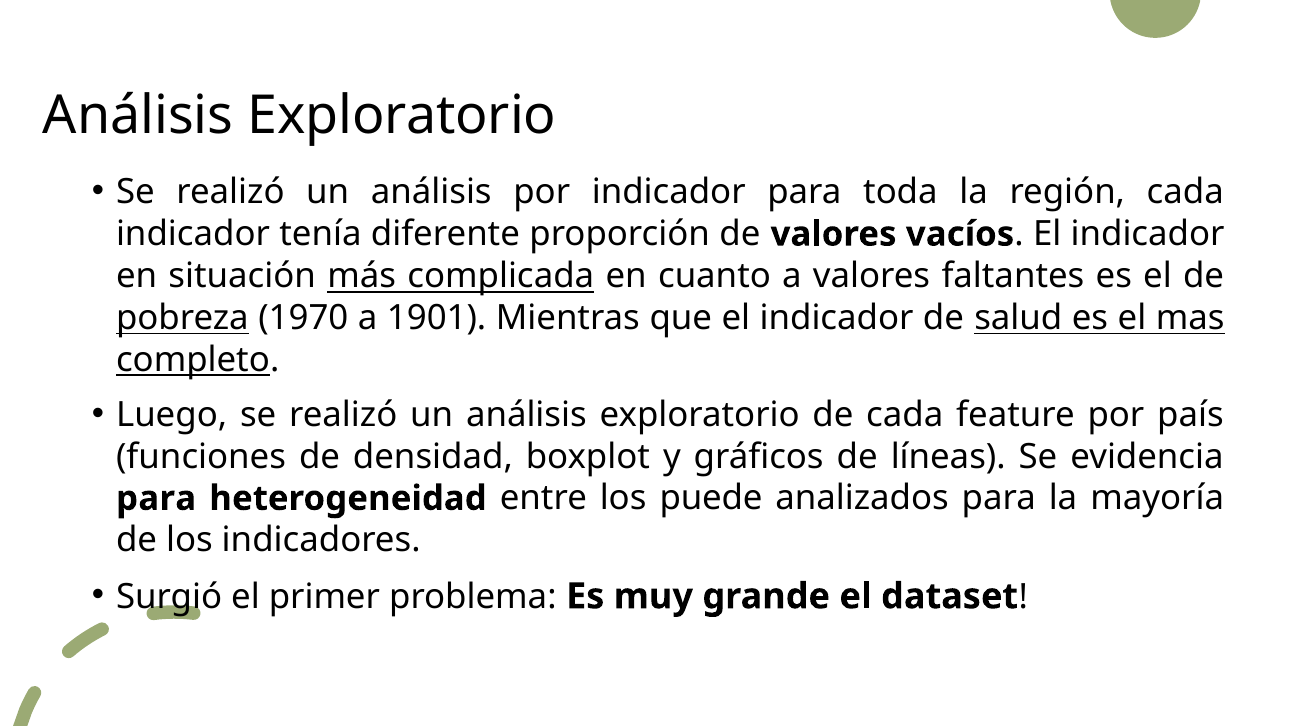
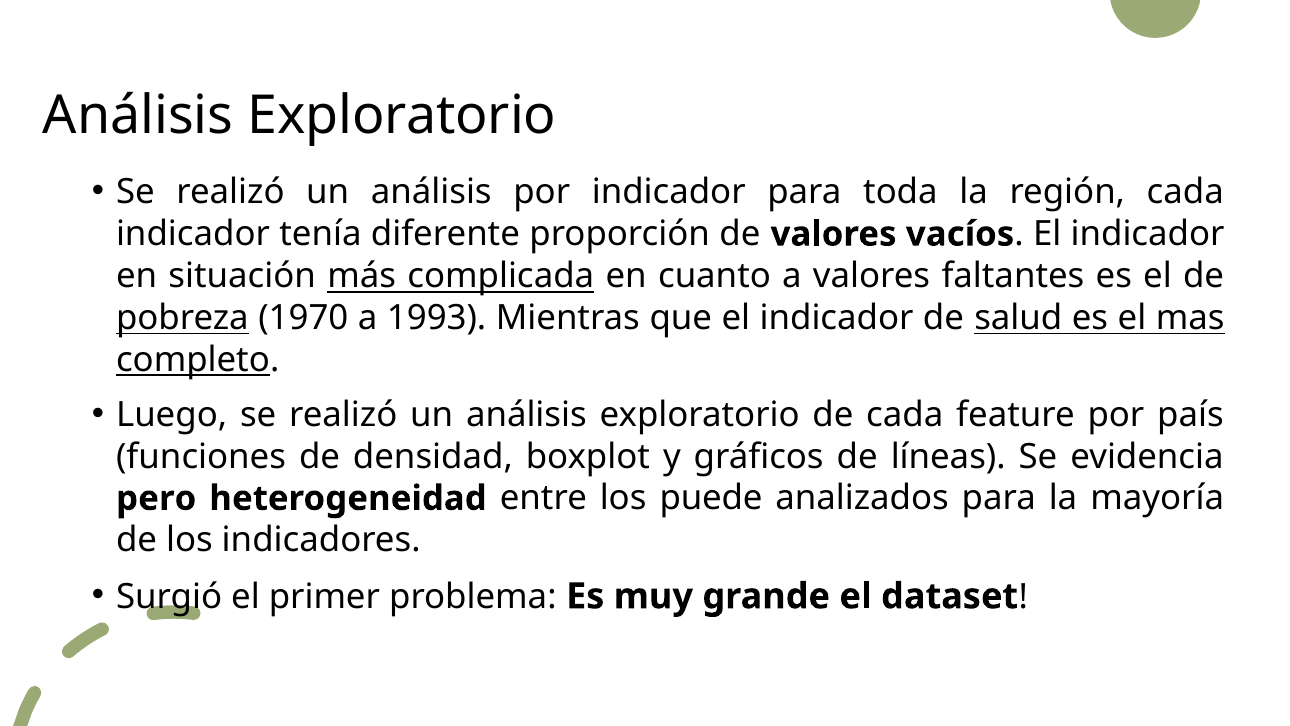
1901: 1901 -> 1993
para at (156, 498): para -> pero
